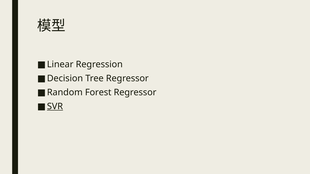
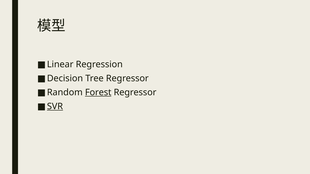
Forest underline: none -> present
